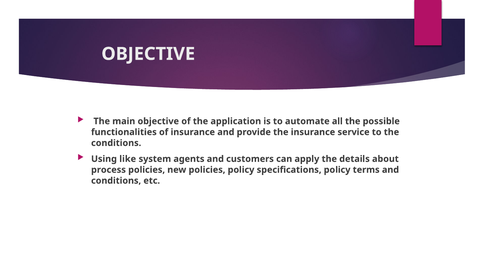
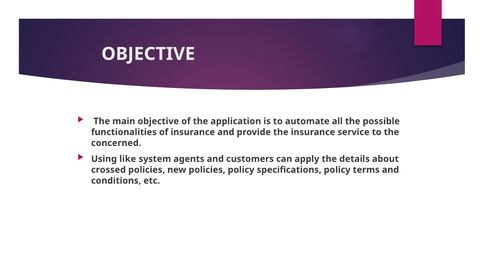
conditions at (116, 143): conditions -> concerned
process: process -> crossed
